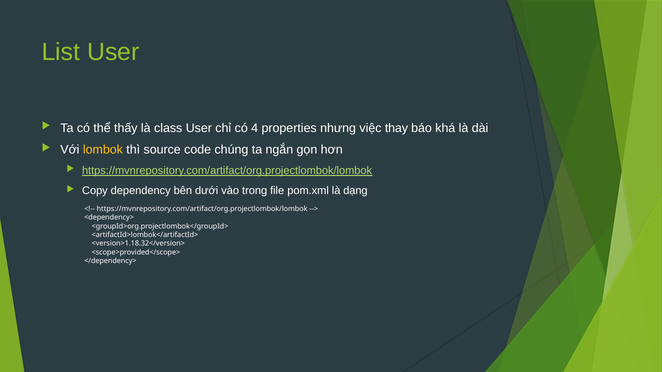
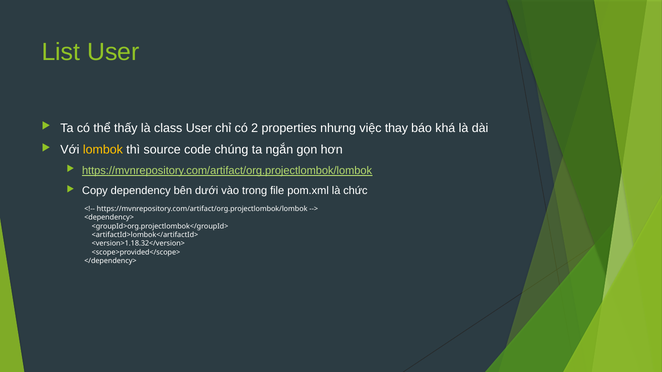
4: 4 -> 2
dạng: dạng -> chức
